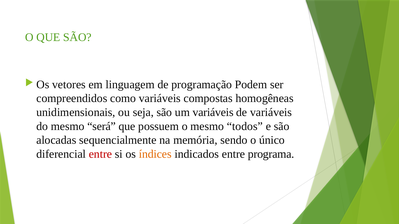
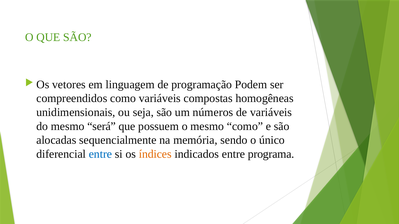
um variáveis: variáveis -> números
mesmo todos: todos -> como
entre at (100, 154) colour: red -> blue
